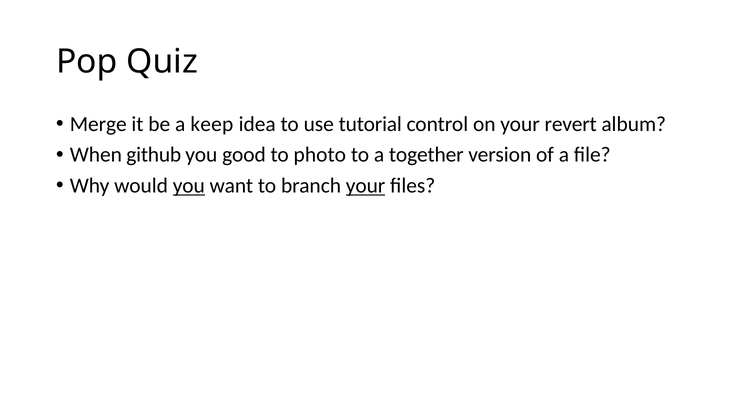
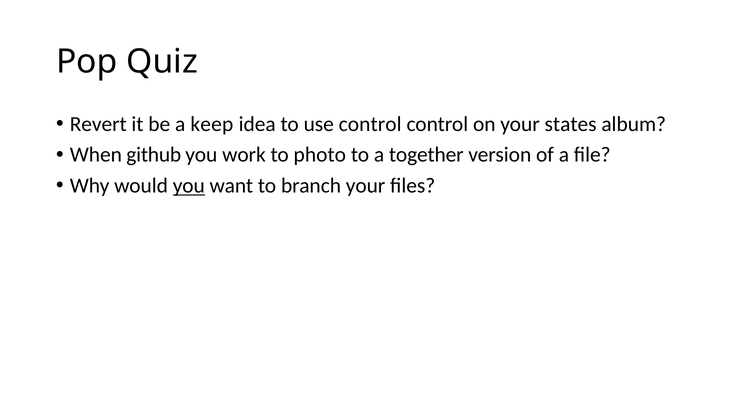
Merge: Merge -> Revert
use tutorial: tutorial -> control
revert: revert -> states
good: good -> work
your at (366, 186) underline: present -> none
